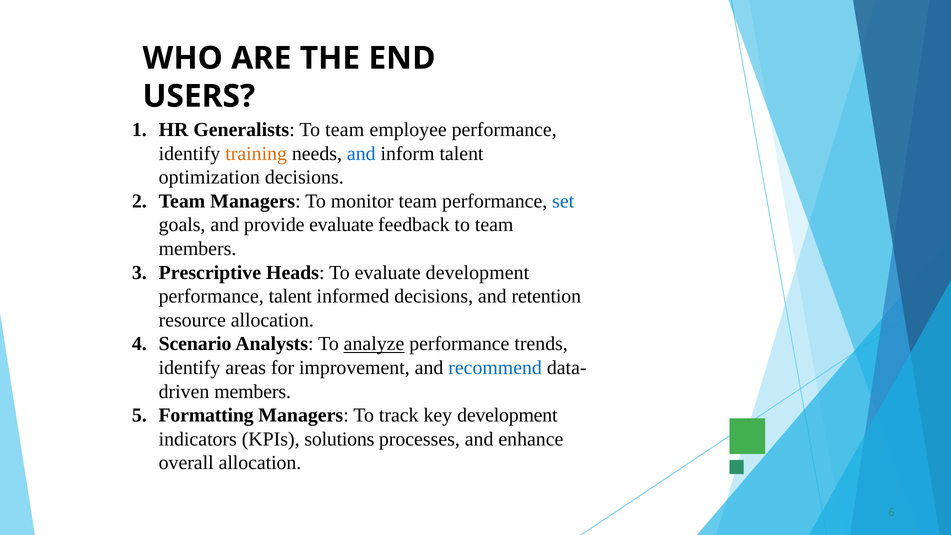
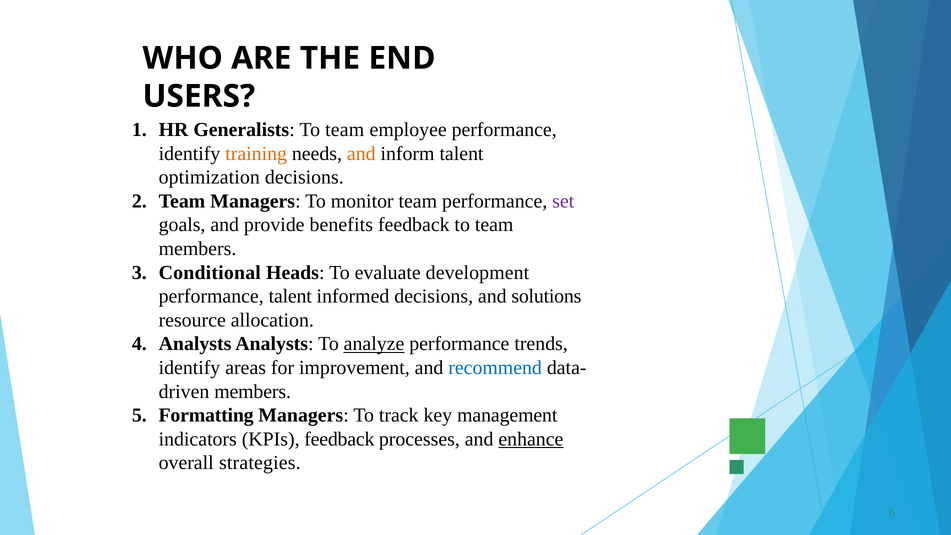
and at (361, 154) colour: blue -> orange
set colour: blue -> purple
provide evaluate: evaluate -> benefits
Prescriptive: Prescriptive -> Conditional
retention: retention -> solutions
Scenario at (195, 344): Scenario -> Analysts
key development: development -> management
KPIs solutions: solutions -> feedback
enhance underline: none -> present
overall allocation: allocation -> strategies
